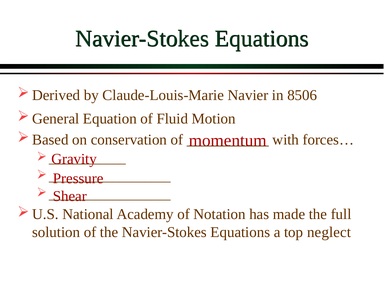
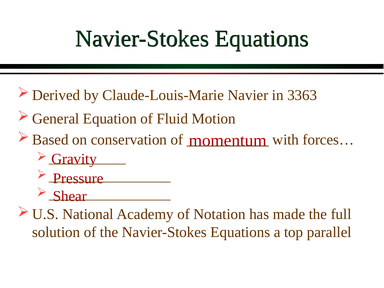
8506: 8506 -> 3363
neglect: neglect -> parallel
